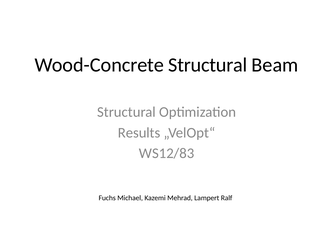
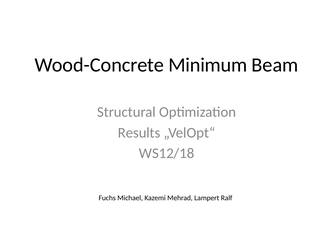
Wood-Concrete Structural: Structural -> Minimum
WS12/83: WS12/83 -> WS12/18
